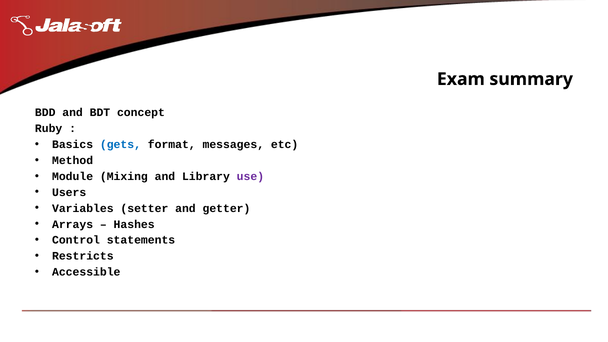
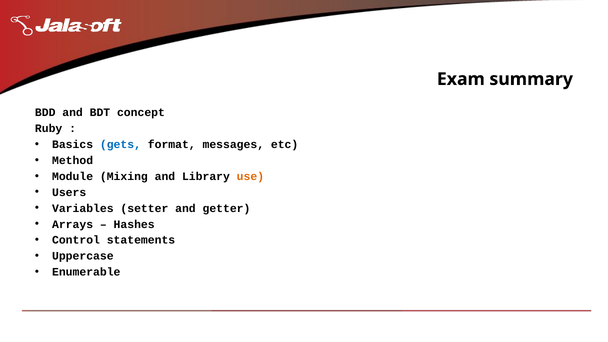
use colour: purple -> orange
Restricts: Restricts -> Uppercase
Accessible: Accessible -> Enumerable
